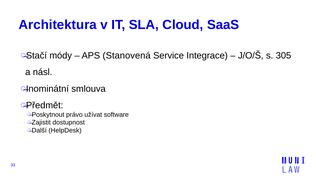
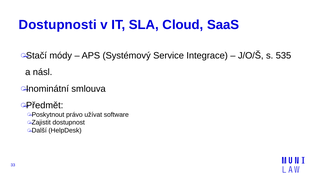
Architektura: Architektura -> Dostupnosti
Stanovená: Stanovená -> Systémový
305: 305 -> 535
